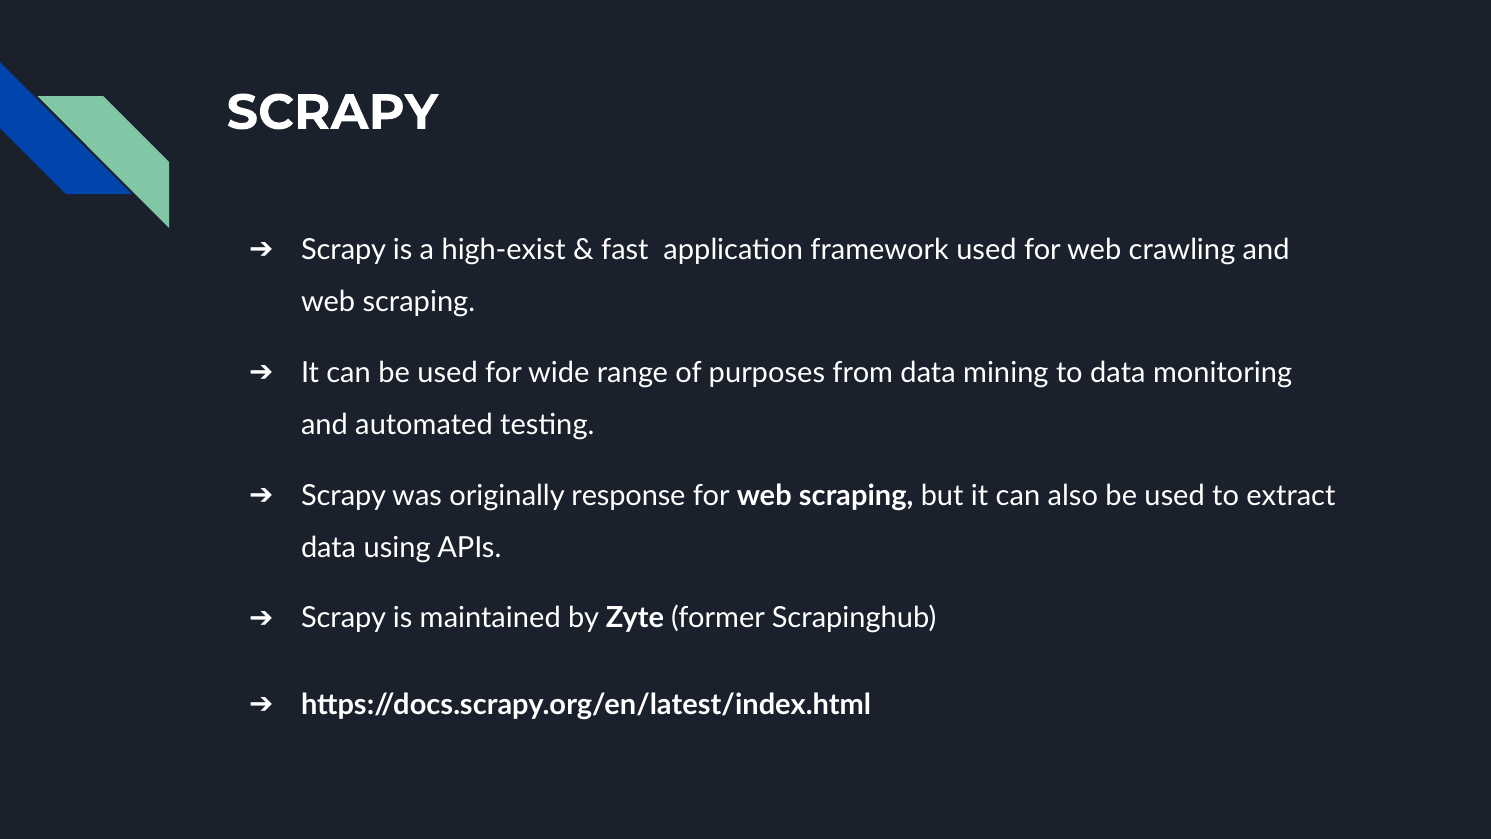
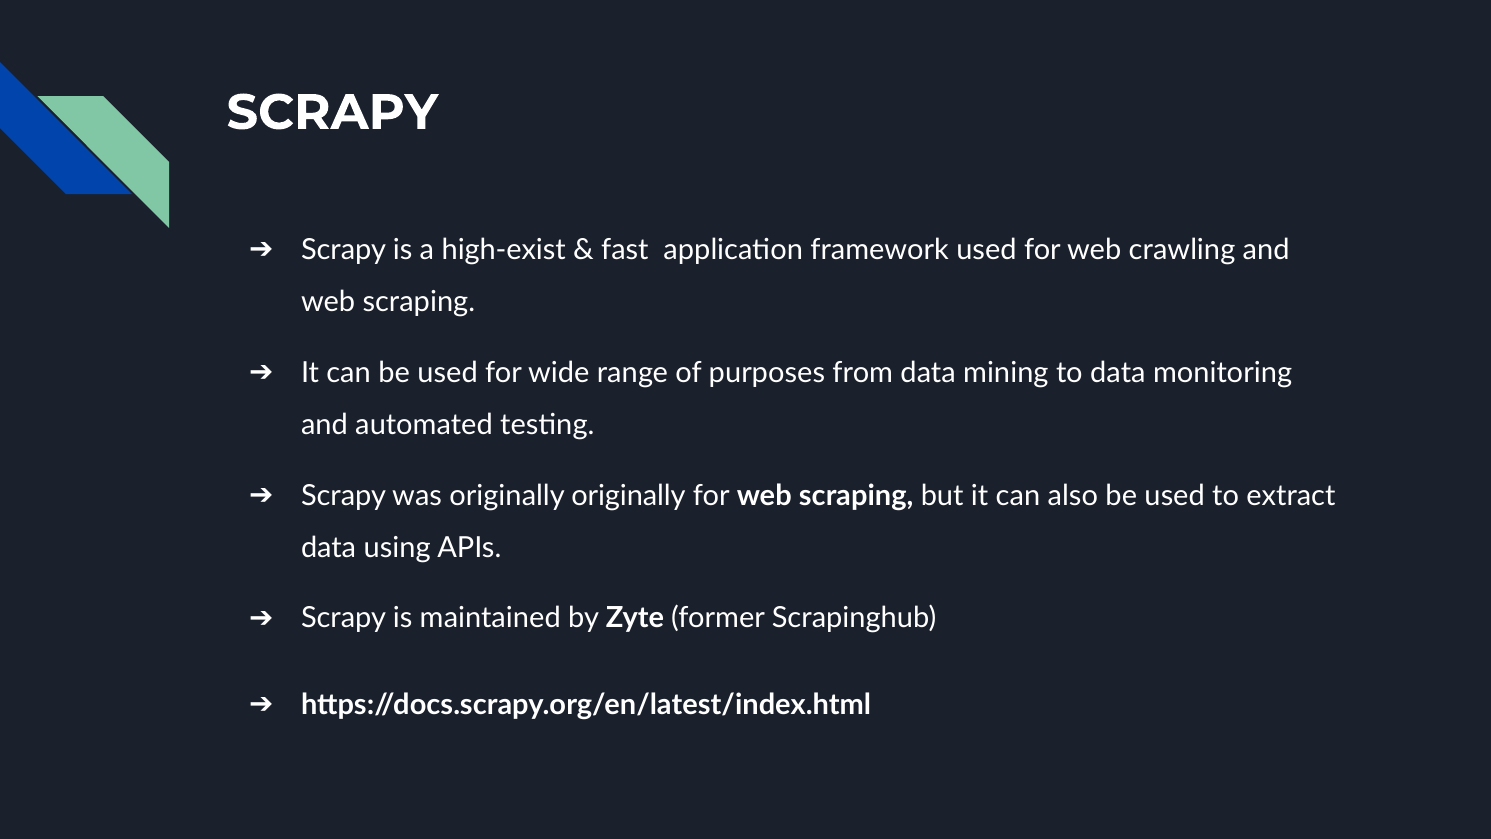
originally response: response -> originally
